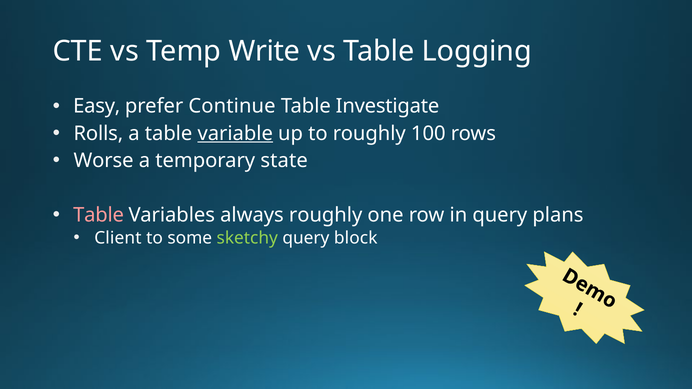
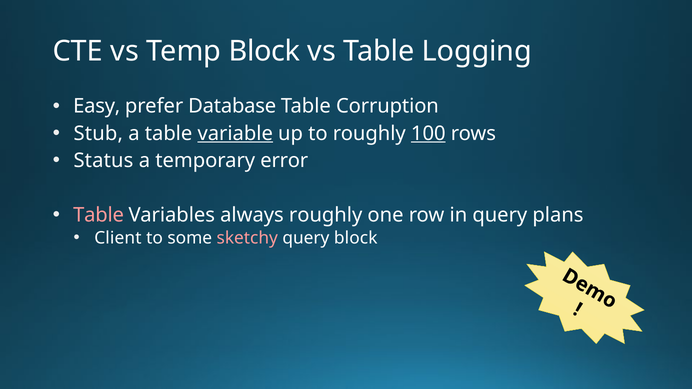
Temp Write: Write -> Block
Continue: Continue -> Database
Investigate: Investigate -> Corruption
Rolls: Rolls -> Stub
100 underline: none -> present
Worse: Worse -> Status
state: state -> error
sketchy colour: light green -> pink
